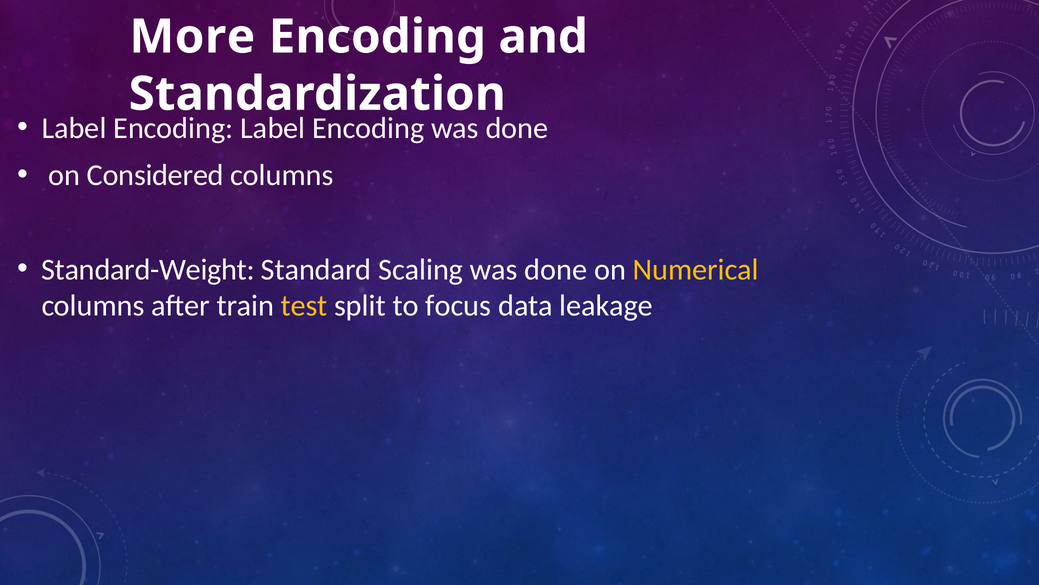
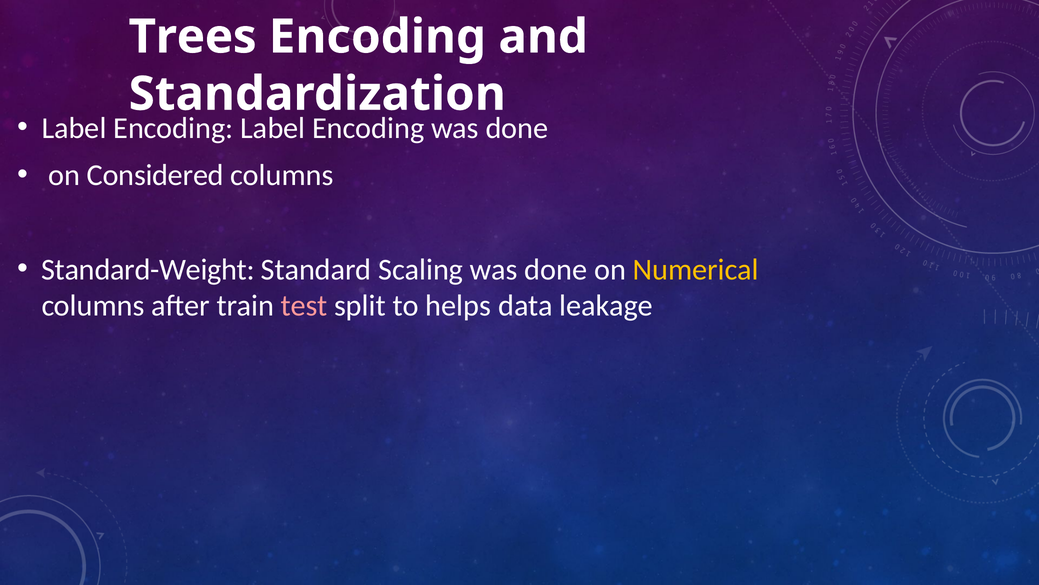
More: More -> Trees
test colour: yellow -> pink
focus: focus -> helps
